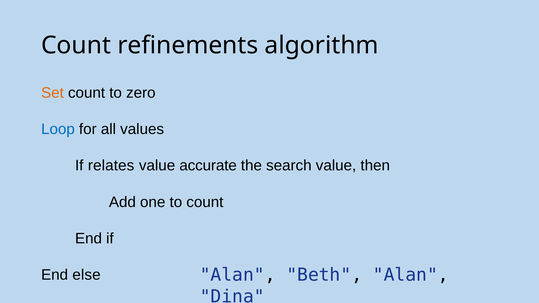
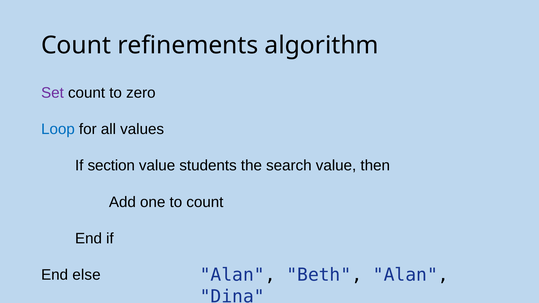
Set colour: orange -> purple
relates: relates -> section
accurate: accurate -> students
